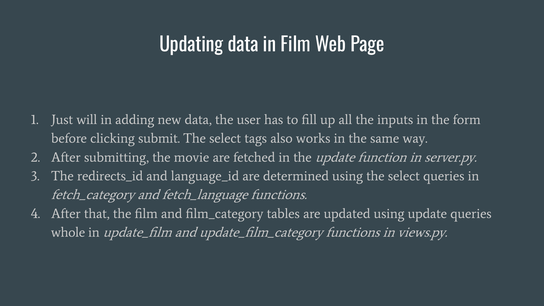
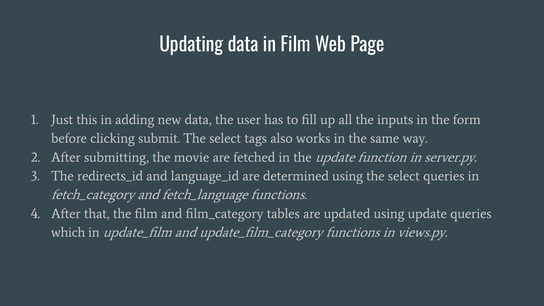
will: will -> this
whole: whole -> which
